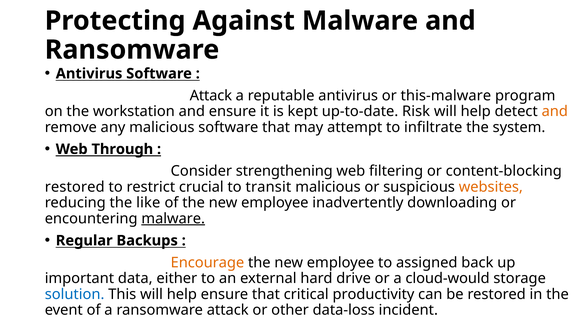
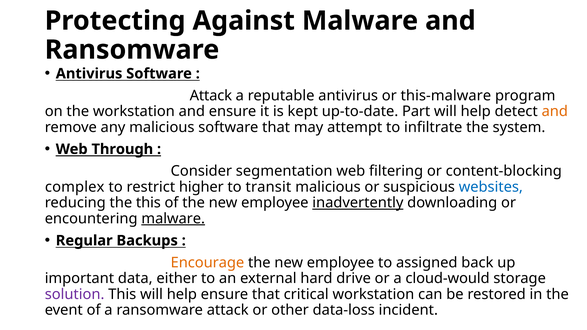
Risk: Risk -> Part
strengthening: strengthening -> segmentation
restored at (75, 187): restored -> complex
crucial: crucial -> higher
websites colour: orange -> blue
the like: like -> this
inadvertently underline: none -> present
solution colour: blue -> purple
critical productivity: productivity -> workstation
